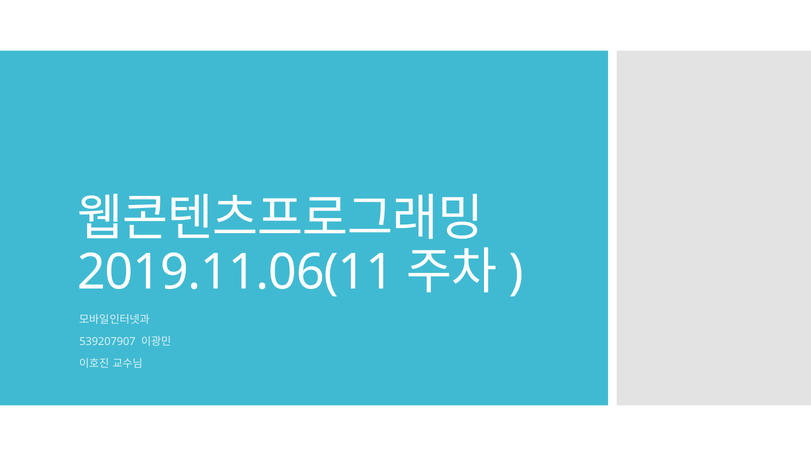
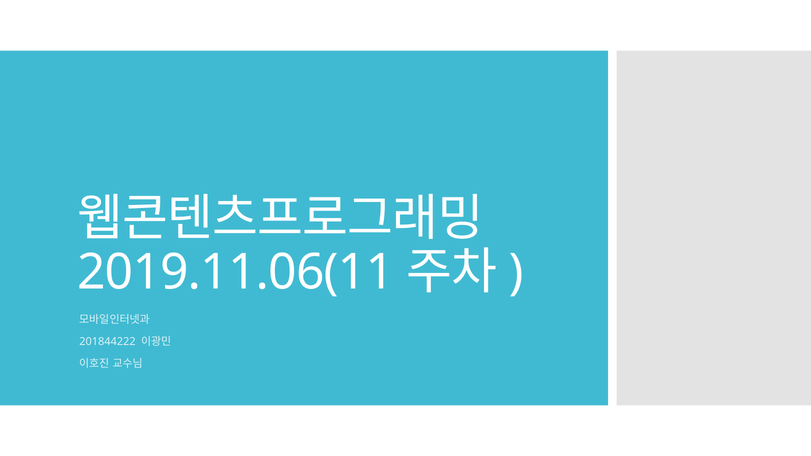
539207907: 539207907 -> 201844222
